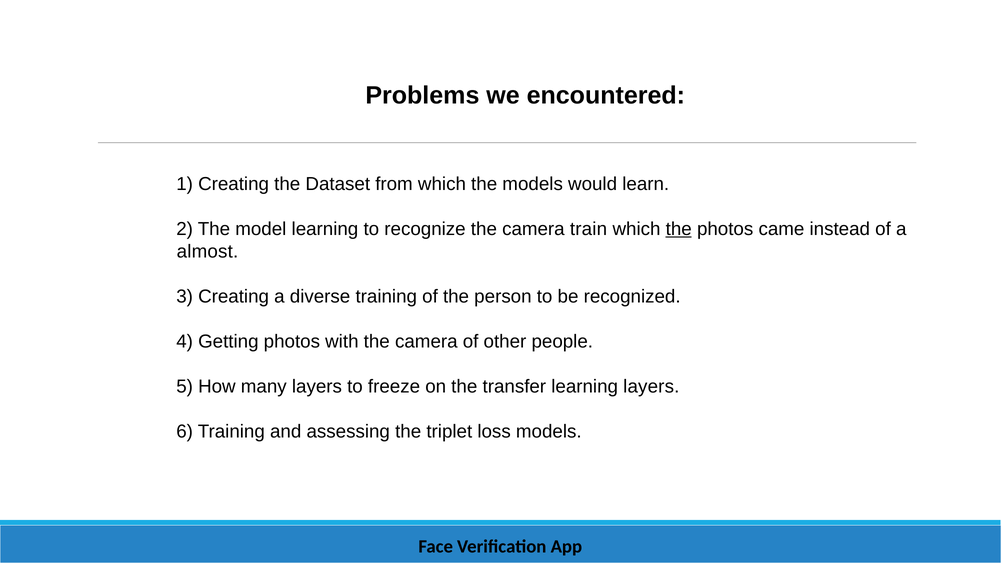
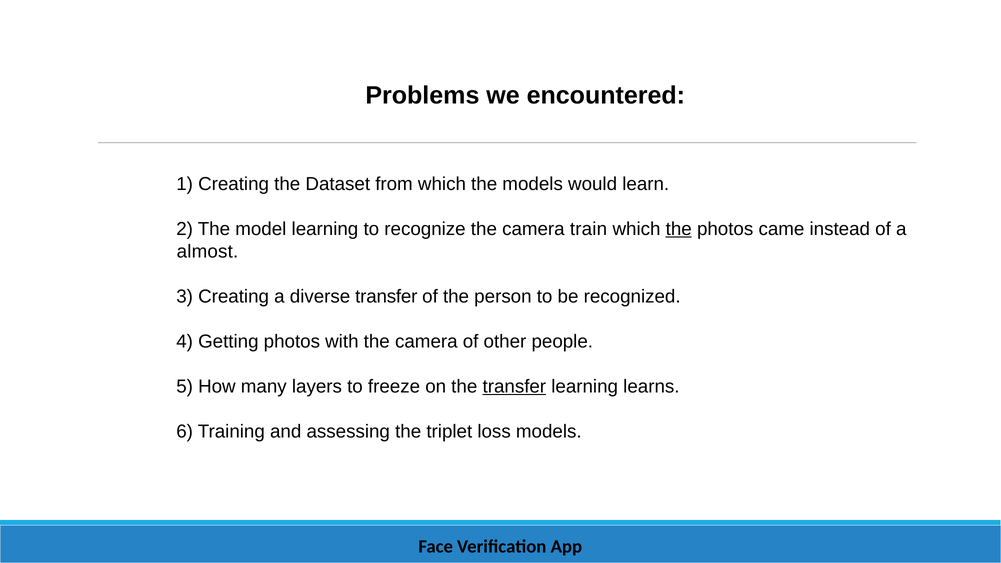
diverse training: training -> transfer
transfer at (514, 387) underline: none -> present
learning layers: layers -> learns
